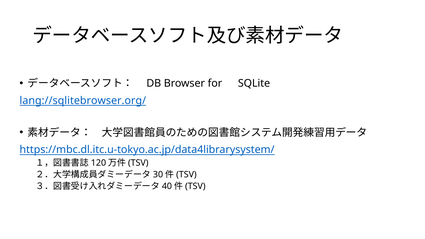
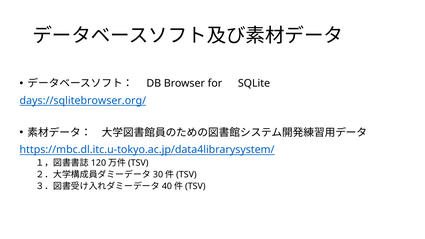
lang://sqlitebrowser.org/: lang://sqlitebrowser.org/ -> days://sqlitebrowser.org/
